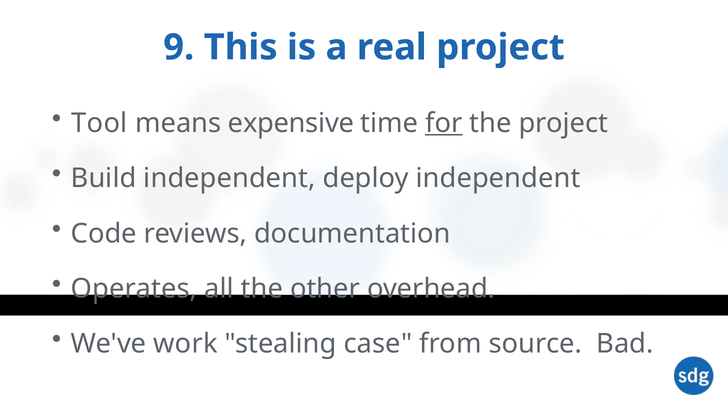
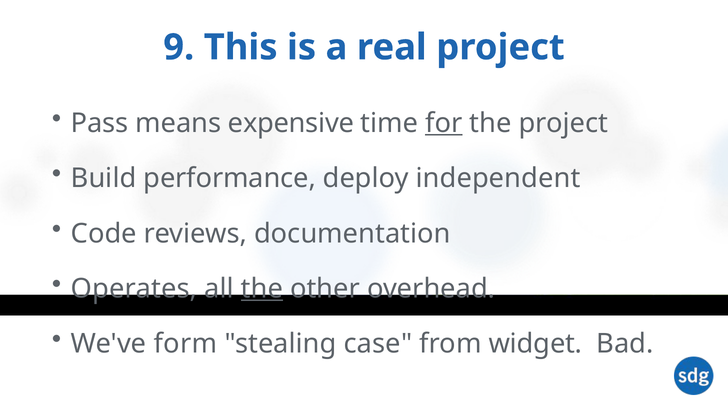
Tool: Tool -> Pass
Build independent: independent -> performance
the at (262, 288) underline: none -> present
work: work -> form
source: source -> widget
